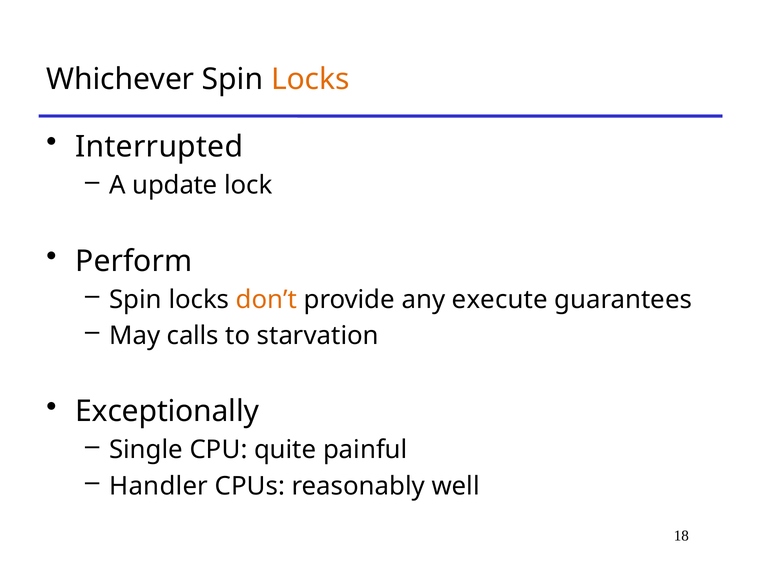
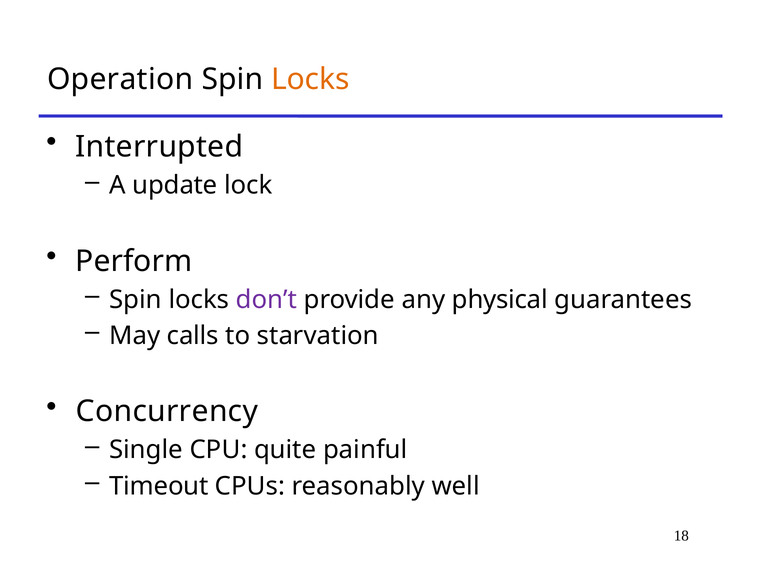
Whichever: Whichever -> Operation
don’t colour: orange -> purple
execute: execute -> physical
Exceptionally: Exceptionally -> Concurrency
Handler: Handler -> Timeout
